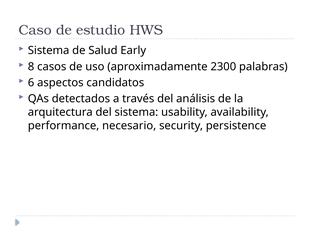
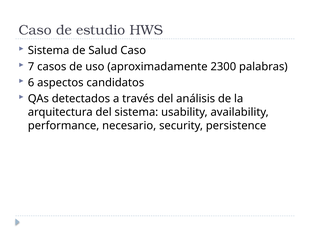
Salud Early: Early -> Caso
8: 8 -> 7
